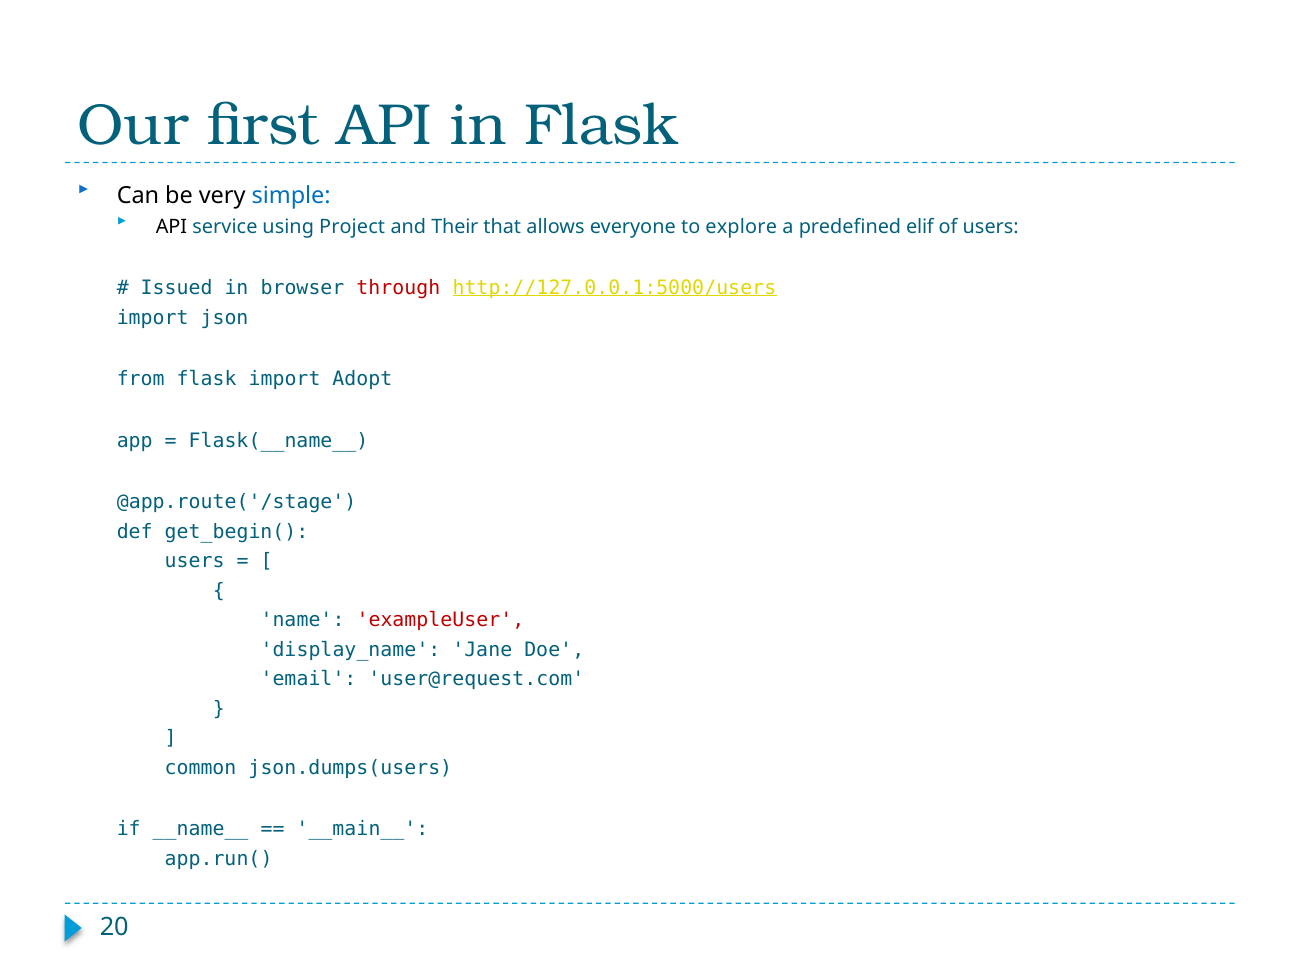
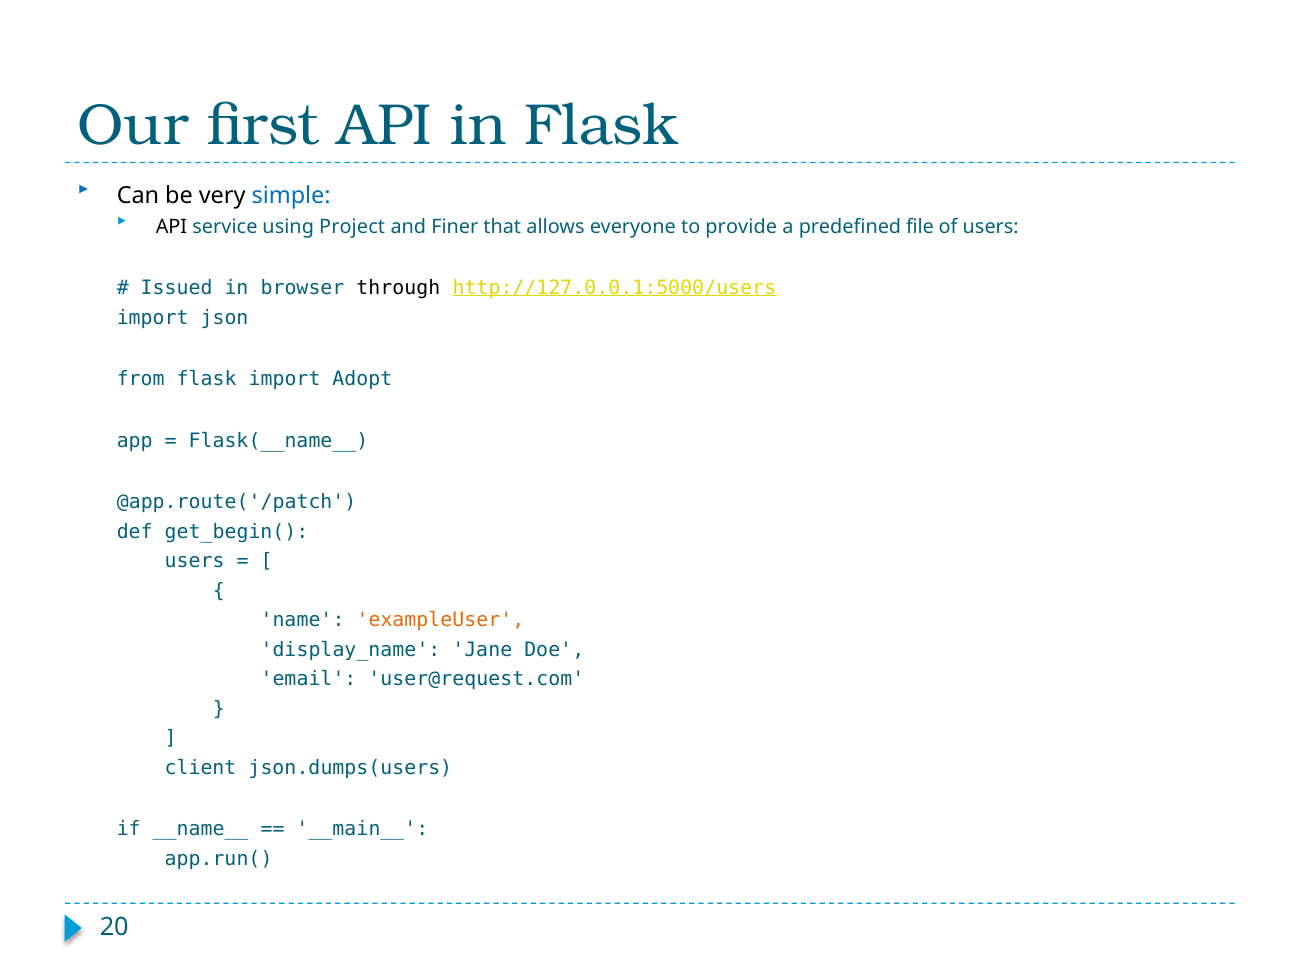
Their: Their -> Finer
explore: explore -> provide
elif: elif -> file
through colour: red -> black
@app.route('/stage: @app.route('/stage -> @app.route('/patch
exampleUser colour: red -> orange
common: common -> client
